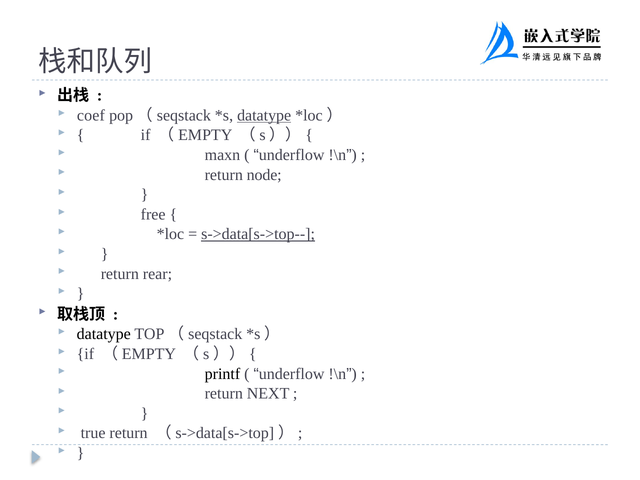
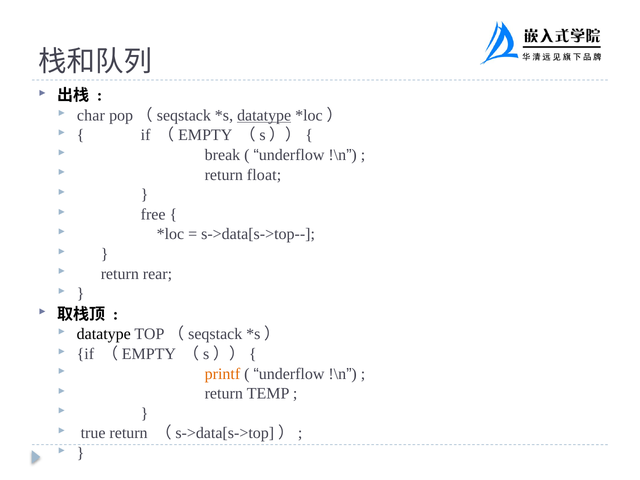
coef: coef -> char
maxn: maxn -> break
node: node -> float
s->data[s->top-- underline: present -> none
printf colour: black -> orange
NEXT: NEXT -> TEMP
